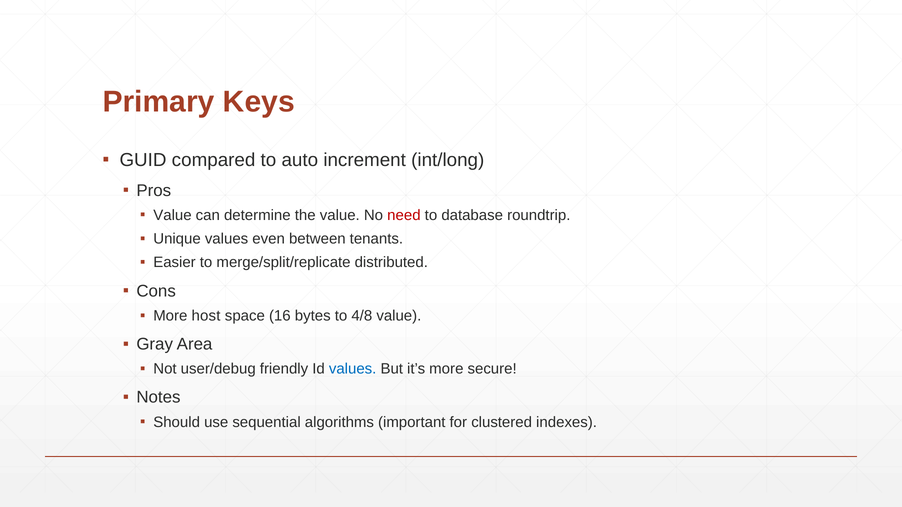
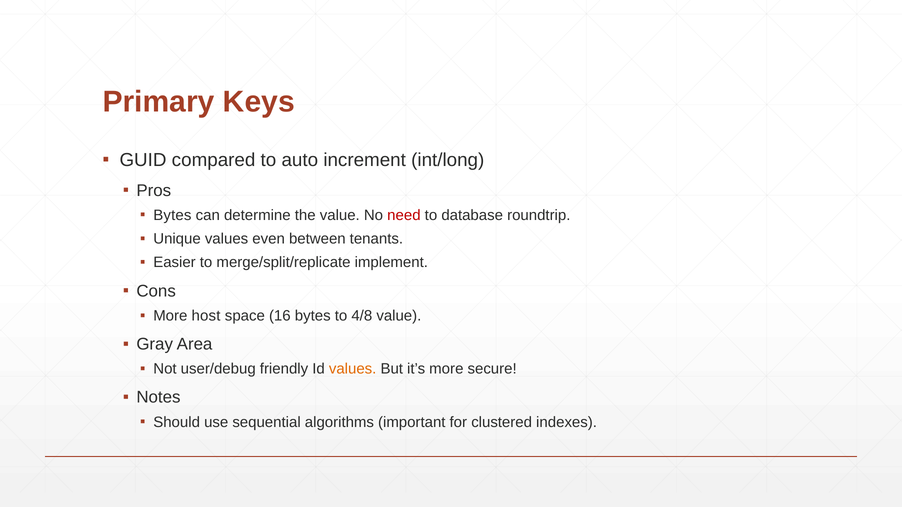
Value at (172, 215): Value -> Bytes
distributed: distributed -> implement
values at (353, 369) colour: blue -> orange
